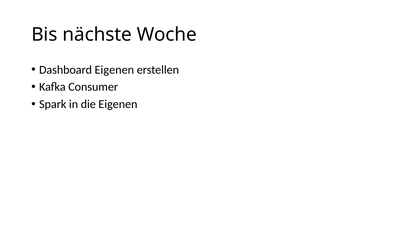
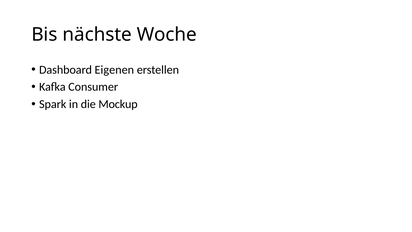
die Eigenen: Eigenen -> Mockup
